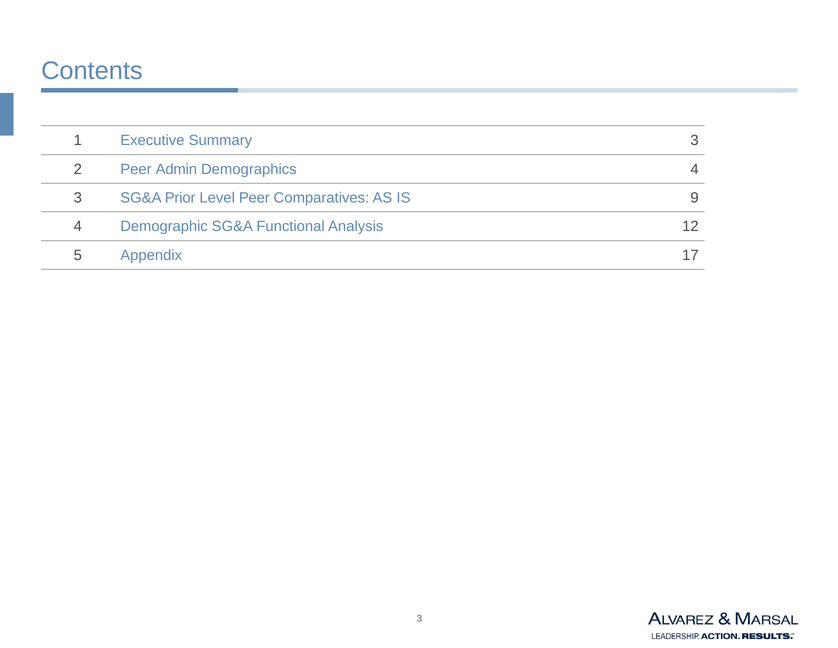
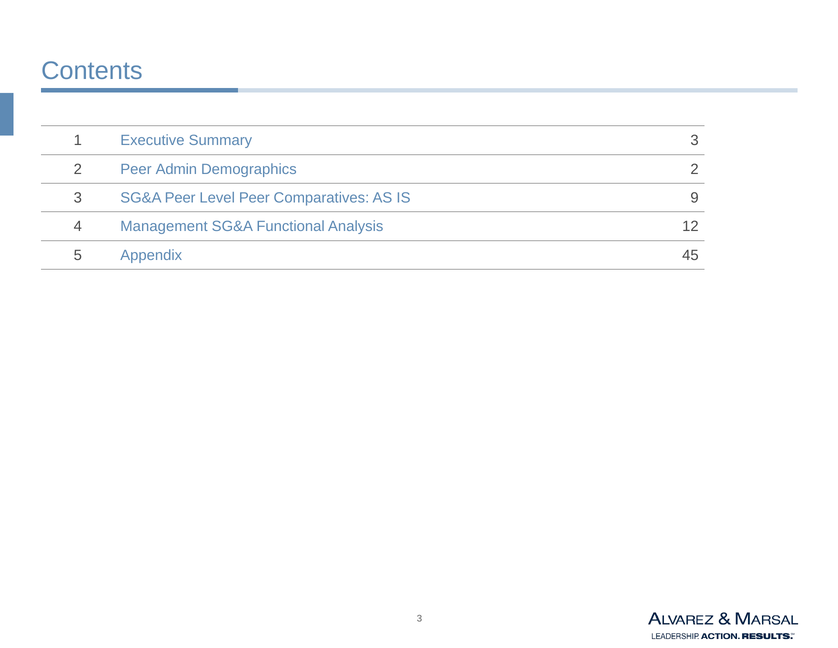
Demographics 4: 4 -> 2
SG&A Prior: Prior -> Peer
Demographic: Demographic -> Management
17: 17 -> 45
